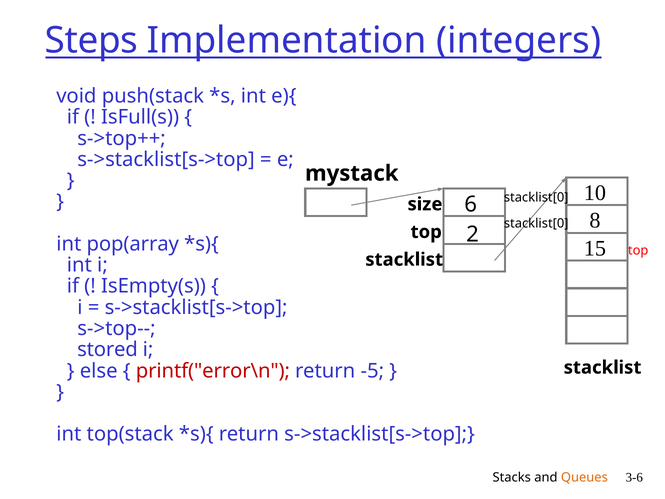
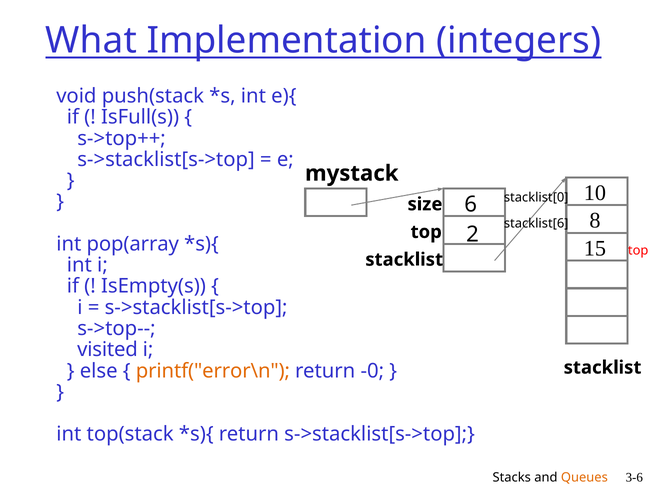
Steps: Steps -> What
stacklist[0 at (536, 224): stacklist[0 -> stacklist[6
stored: stored -> visited
printf("error\n colour: red -> orange
-5: -5 -> -0
